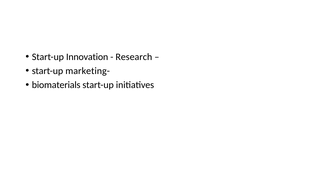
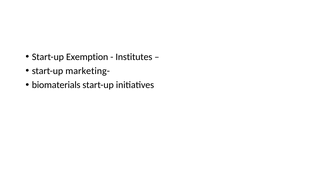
Innovation: Innovation -> Exemption
Research: Research -> Institutes
